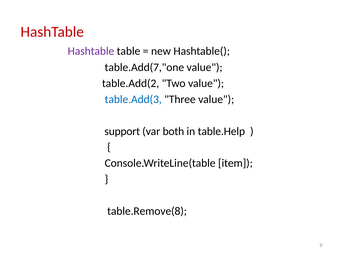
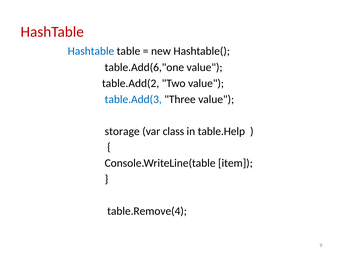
Hashtable at (91, 51) colour: purple -> blue
table.Add(7,"one: table.Add(7,"one -> table.Add(6,"one
support: support -> storage
both: both -> class
table.Remove(8: table.Remove(8 -> table.Remove(4
